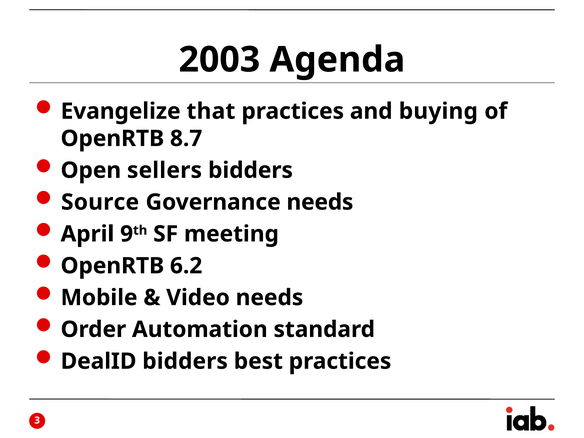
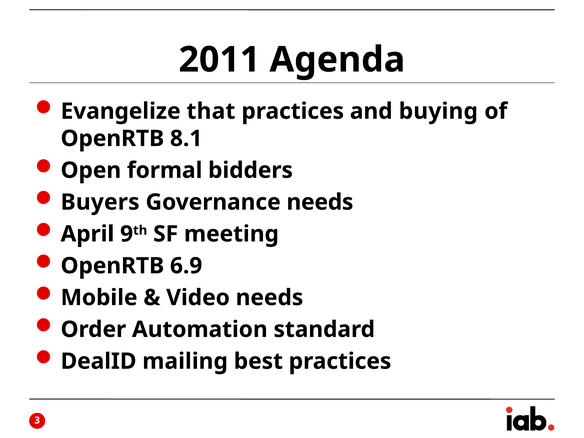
2003: 2003 -> 2011
8.7: 8.7 -> 8.1
sellers: sellers -> formal
Source: Source -> Buyers
6.2: 6.2 -> 6.9
DealID bidders: bidders -> mailing
